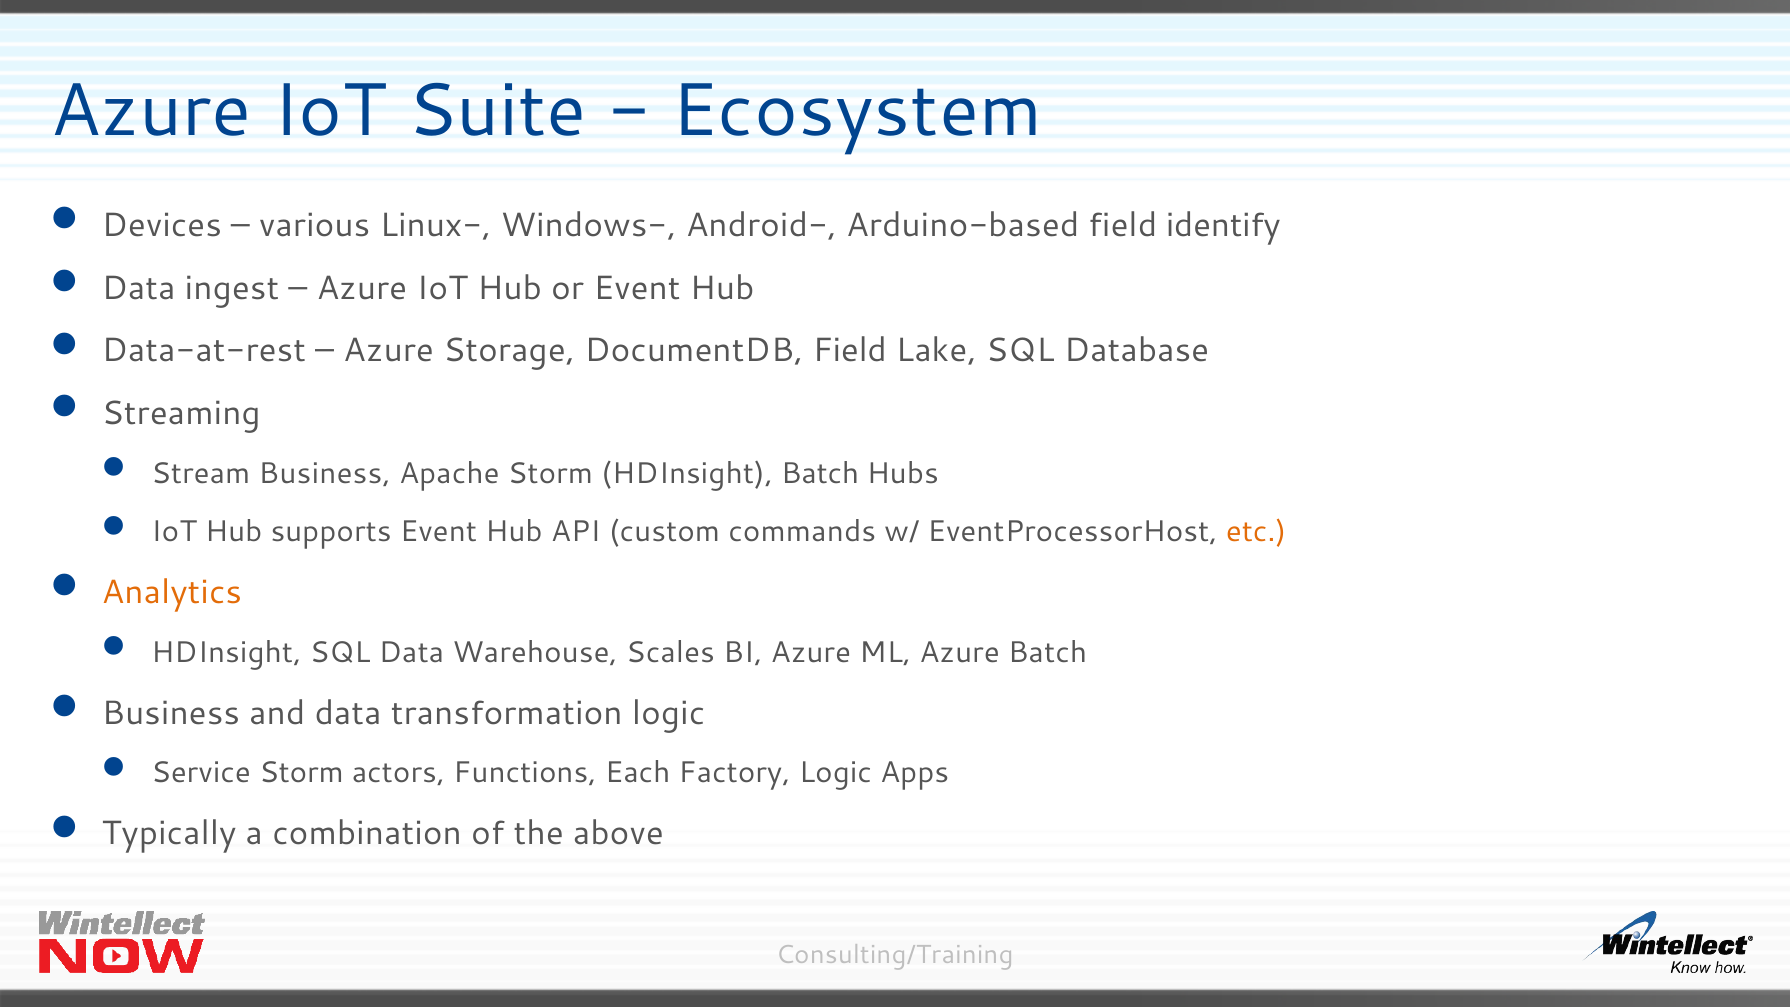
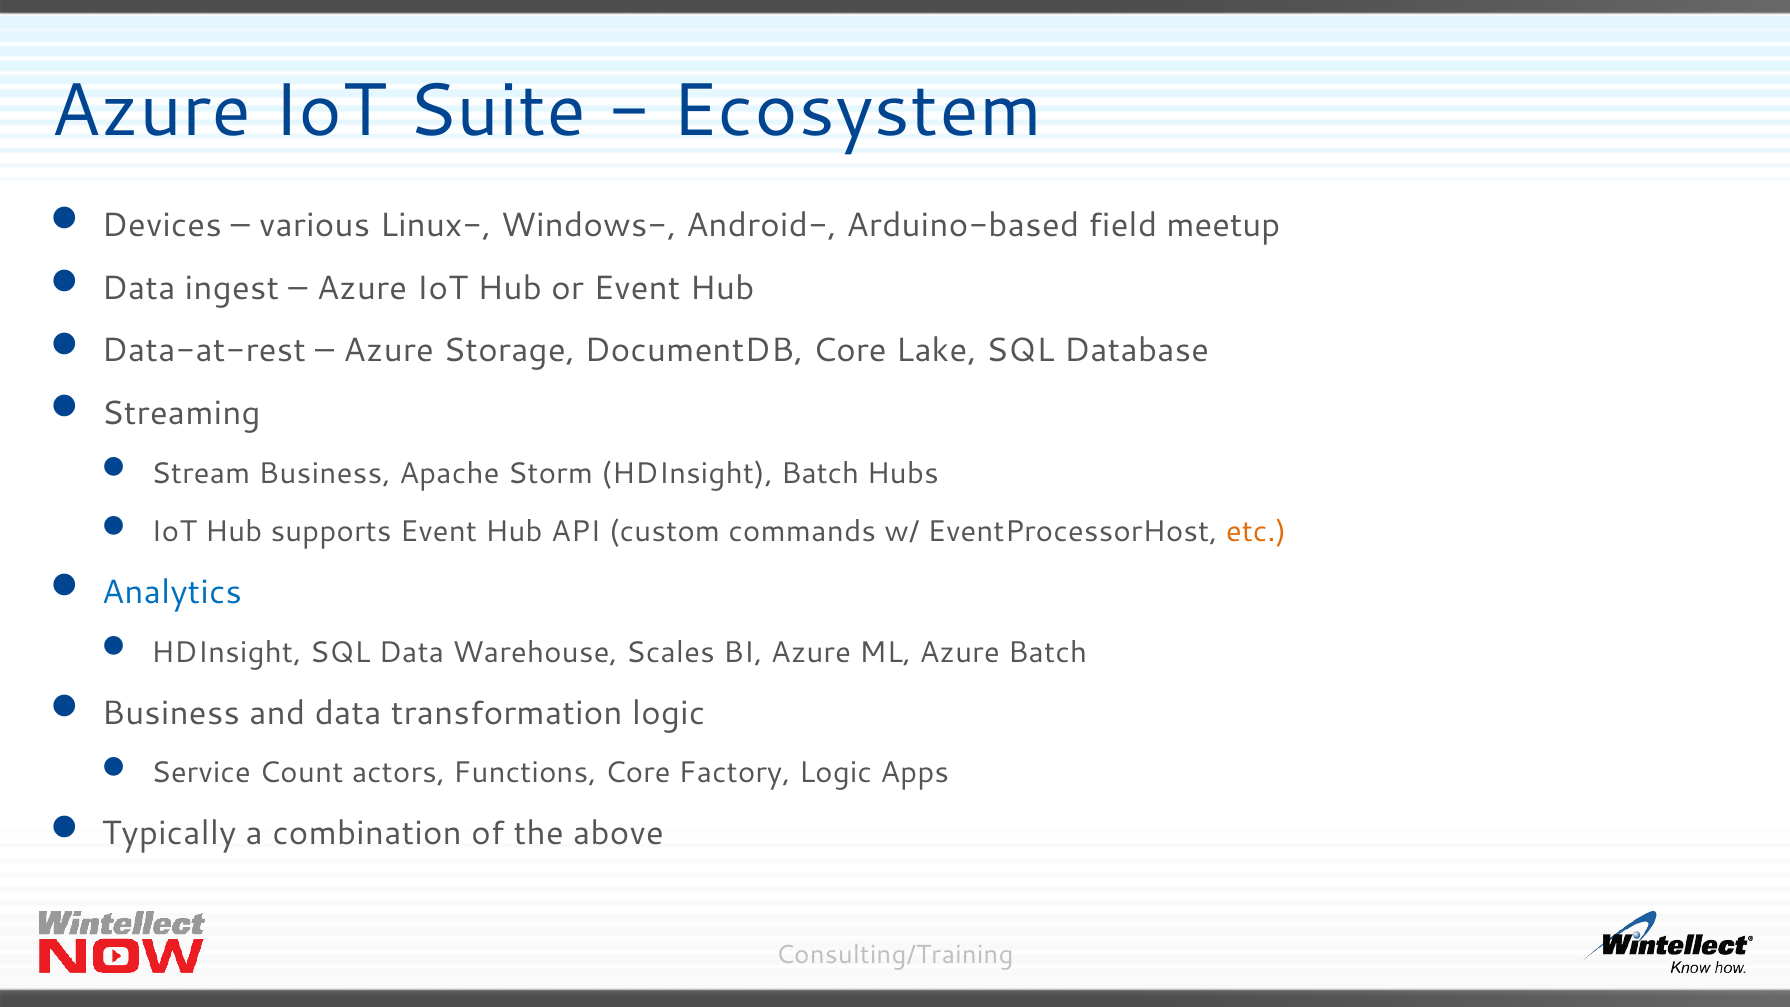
identify: identify -> meetup
DocumentDB Field: Field -> Core
Analytics colour: orange -> blue
Service Storm: Storm -> Count
Functions Each: Each -> Core
